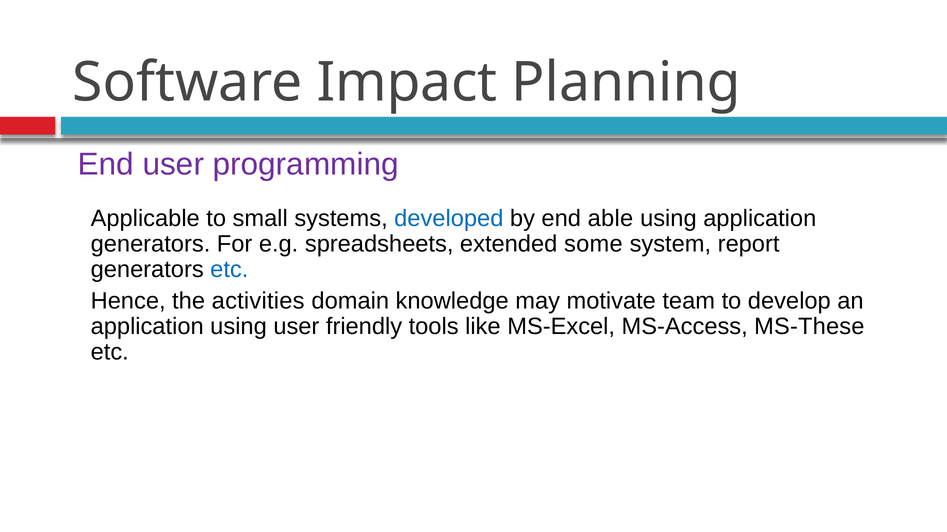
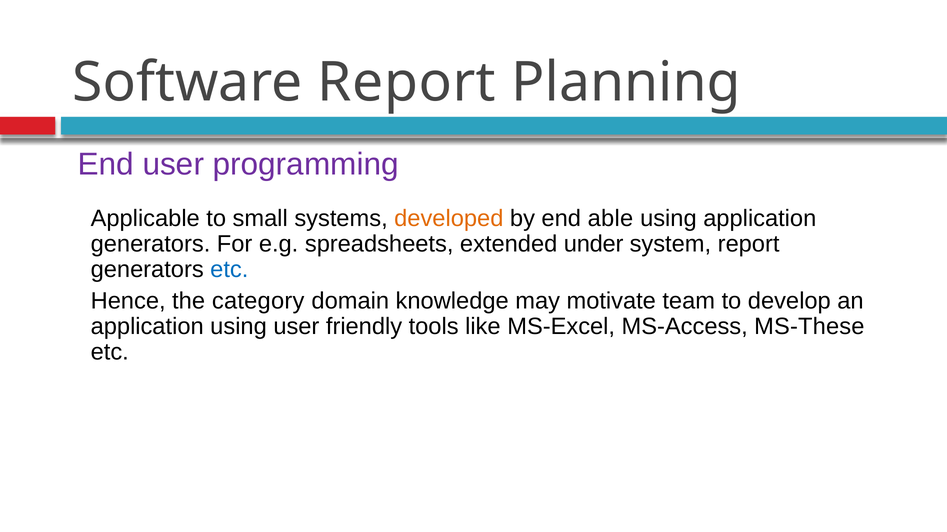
Software Impact: Impact -> Report
developed colour: blue -> orange
some: some -> under
activities: activities -> category
